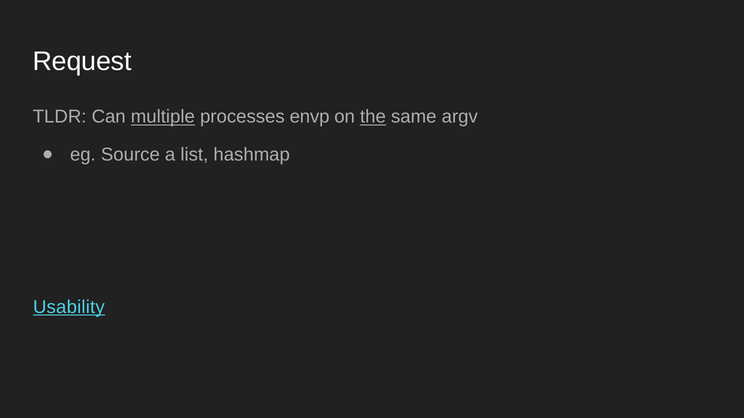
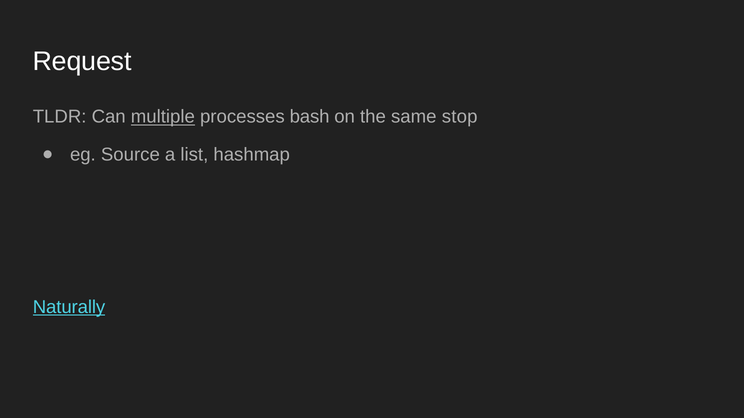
envp: envp -> bash
the underline: present -> none
argv: argv -> stop
Usability: Usability -> Naturally
